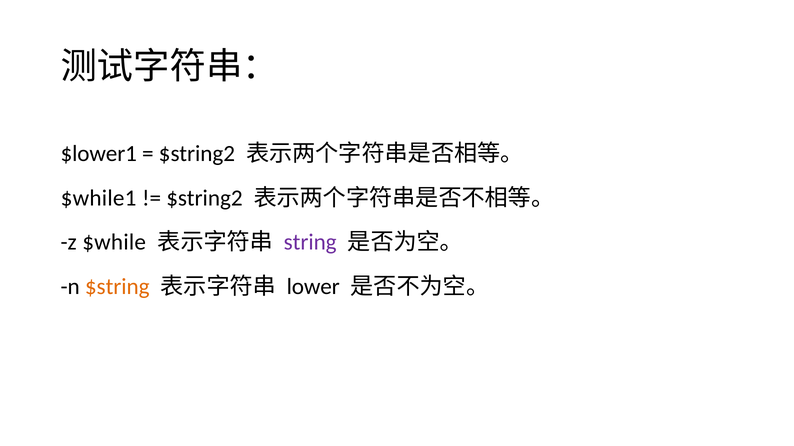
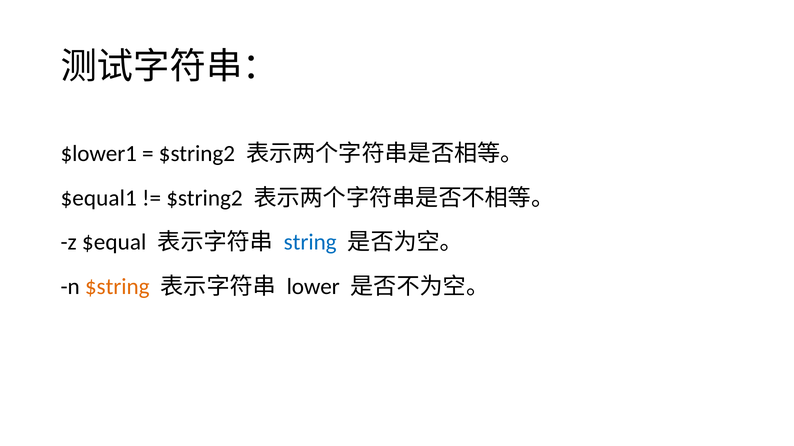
$while1: $while1 -> $equal1
$while: $while -> $equal
string colour: purple -> blue
